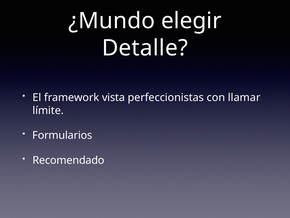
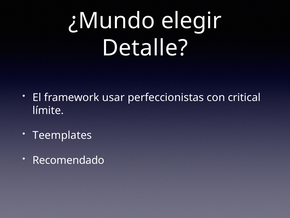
vista: vista -> usar
llamar: llamar -> critical
Formularios: Formularios -> Teemplates
